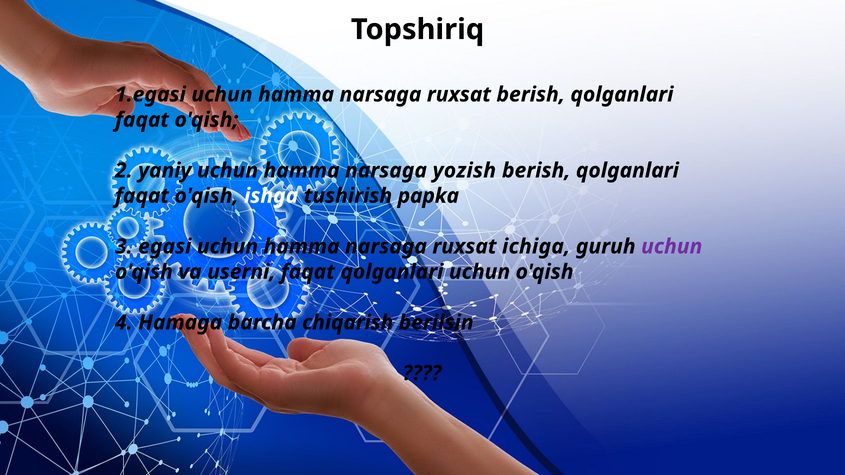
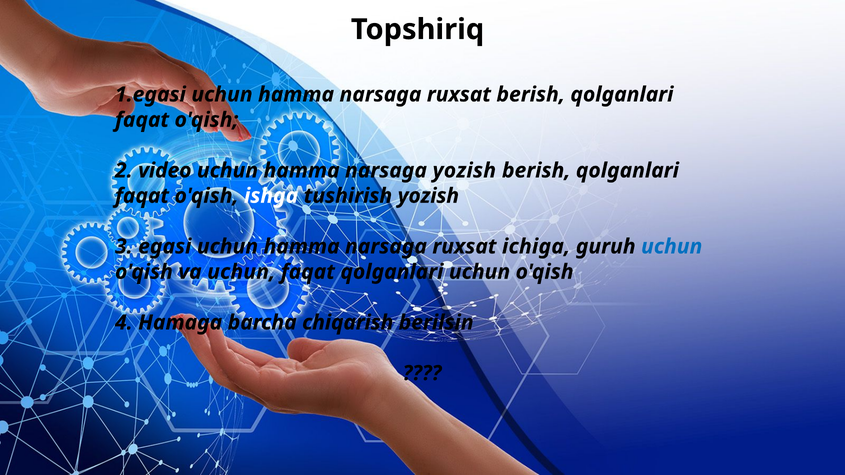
yaniy: yaniy -> video
tushirish papka: papka -> yozish
uchun at (672, 247) colour: purple -> blue
va userni: userni -> uchun
